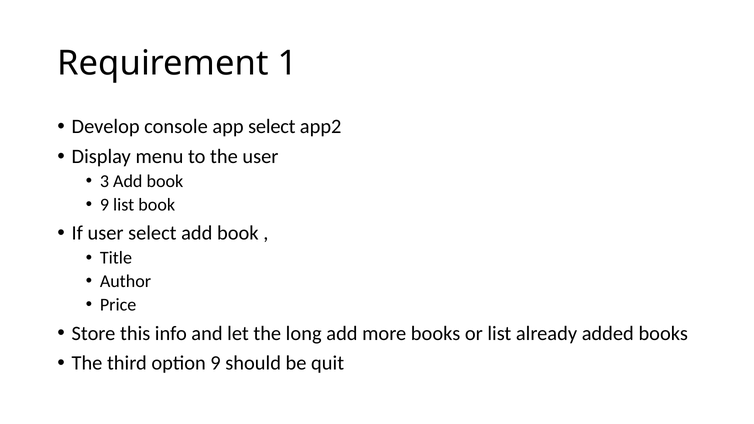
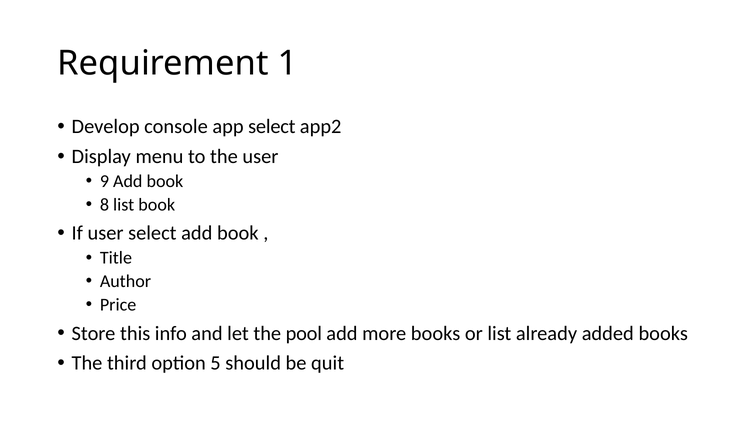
3: 3 -> 9
9 at (104, 205): 9 -> 8
long: long -> pool
option 9: 9 -> 5
